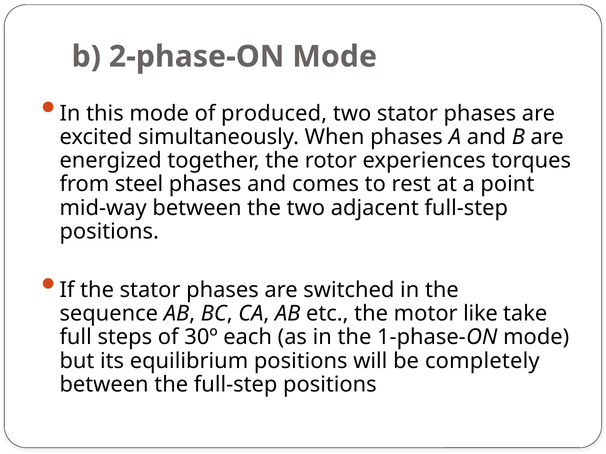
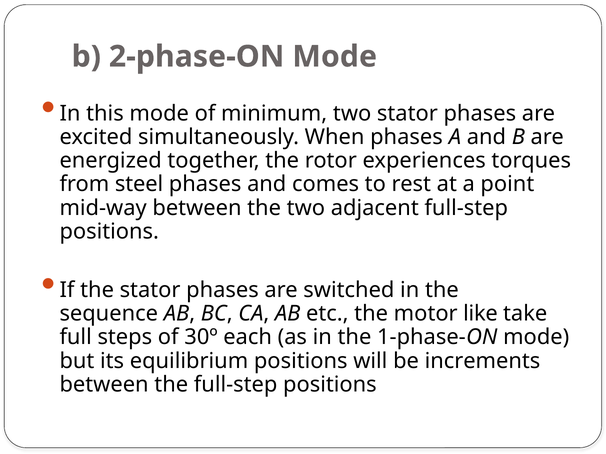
produced: produced -> minimum
completely: completely -> increments
